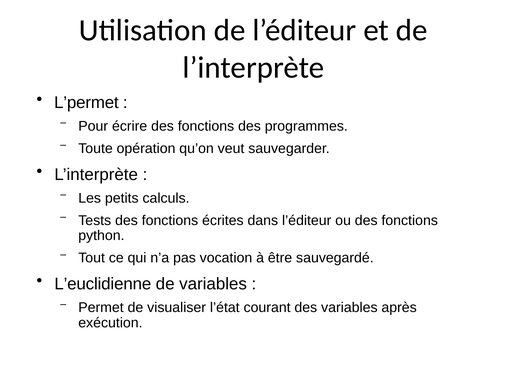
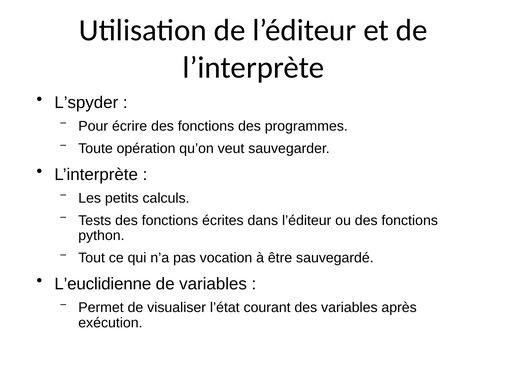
L’permet: L’permet -> L’spyder
